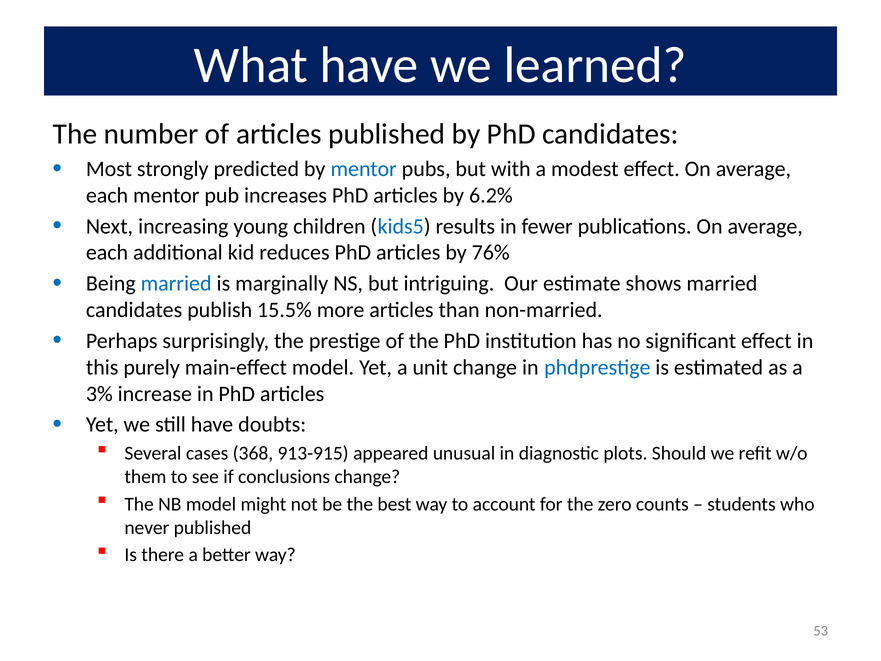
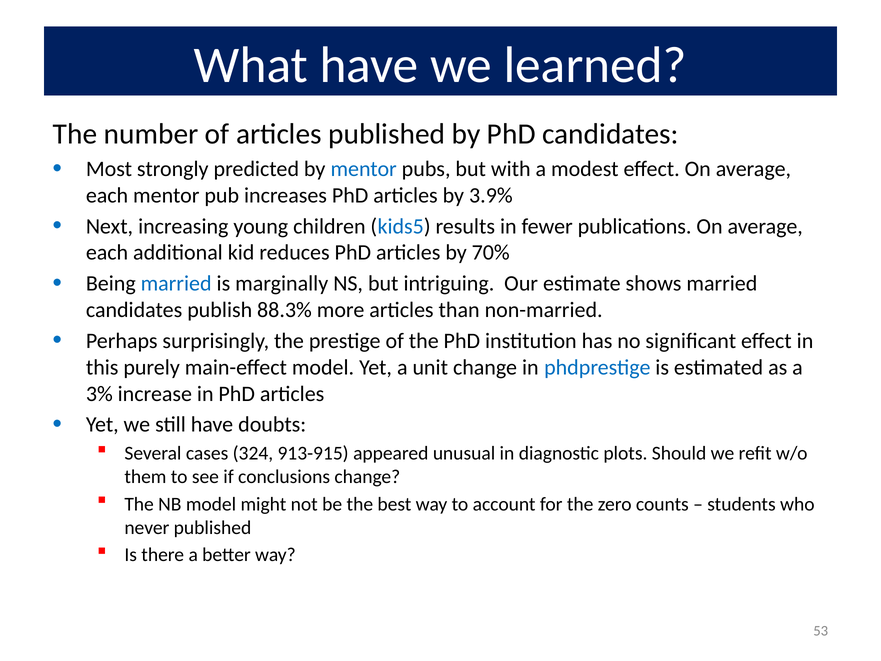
6.2%: 6.2% -> 3.9%
76%: 76% -> 70%
15.5%: 15.5% -> 88.3%
368: 368 -> 324
